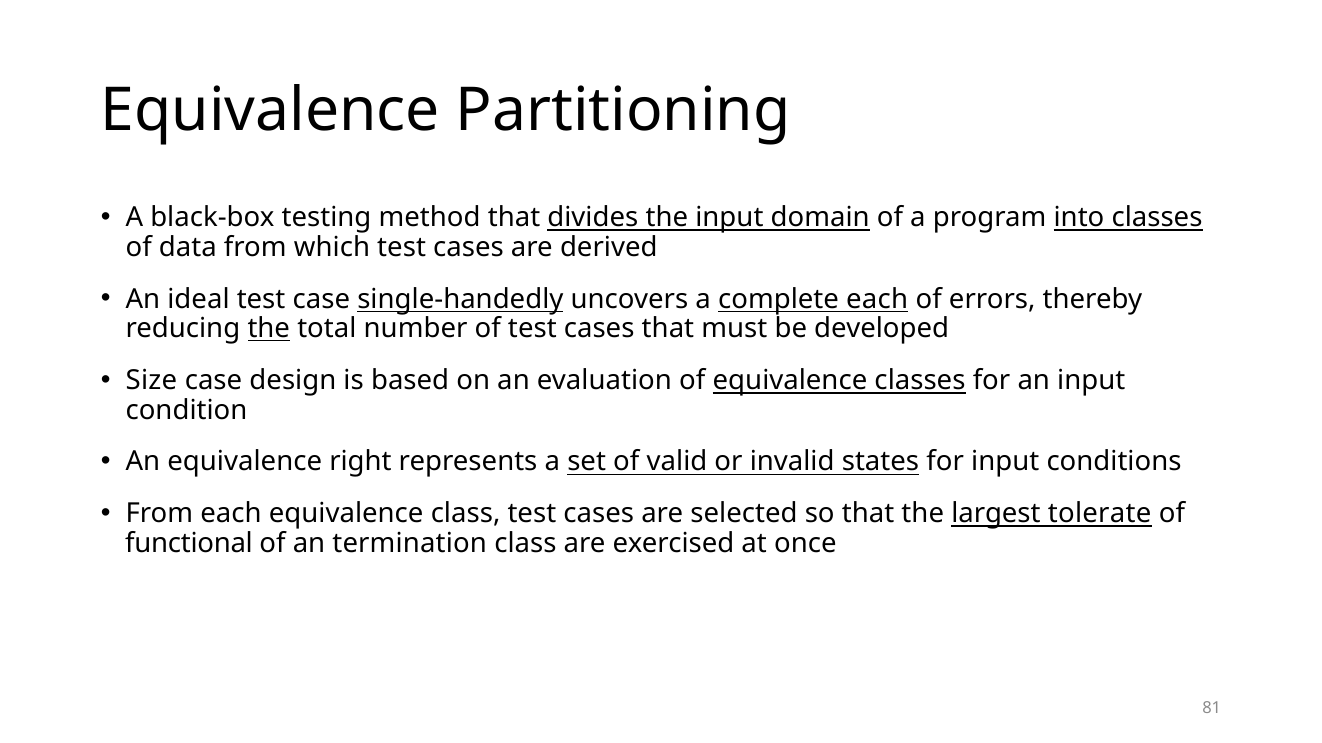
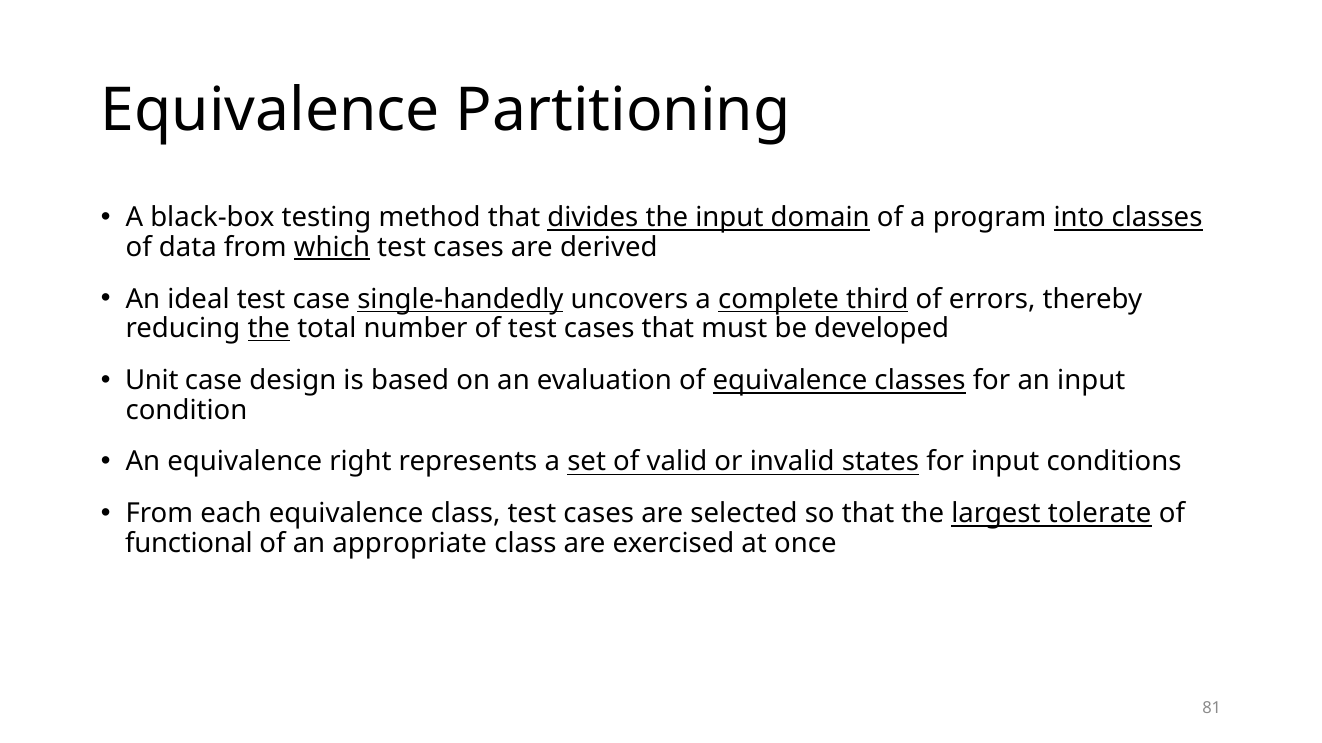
which underline: none -> present
complete each: each -> third
Size: Size -> Unit
termination: termination -> appropriate
